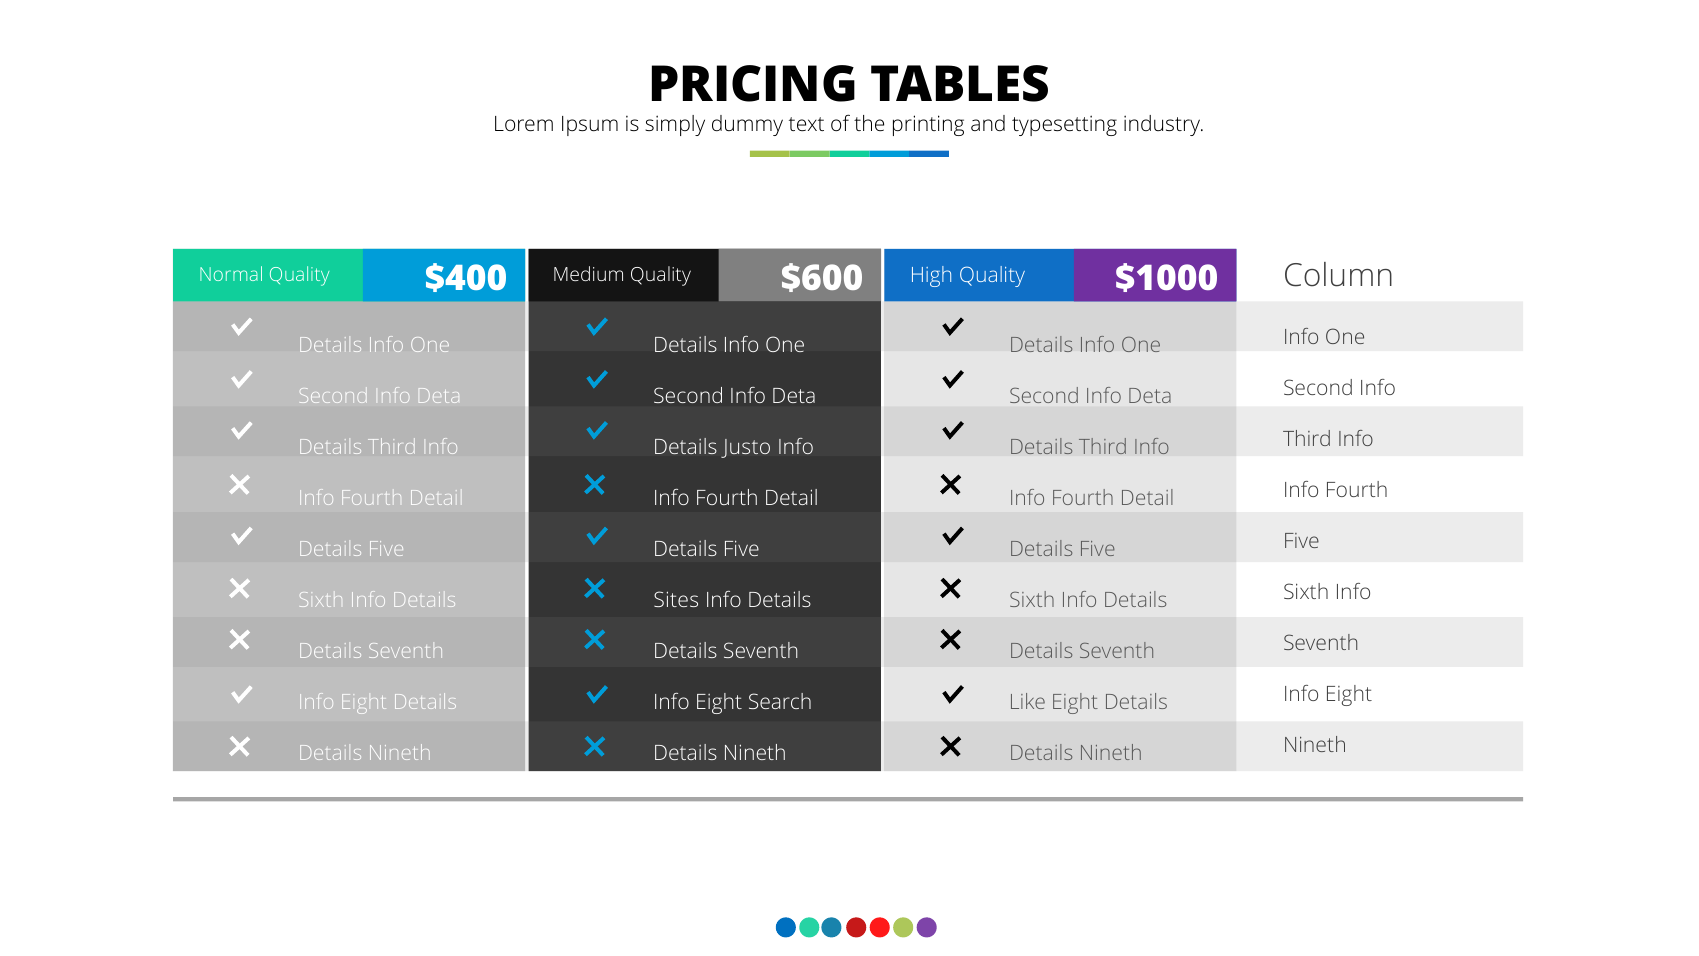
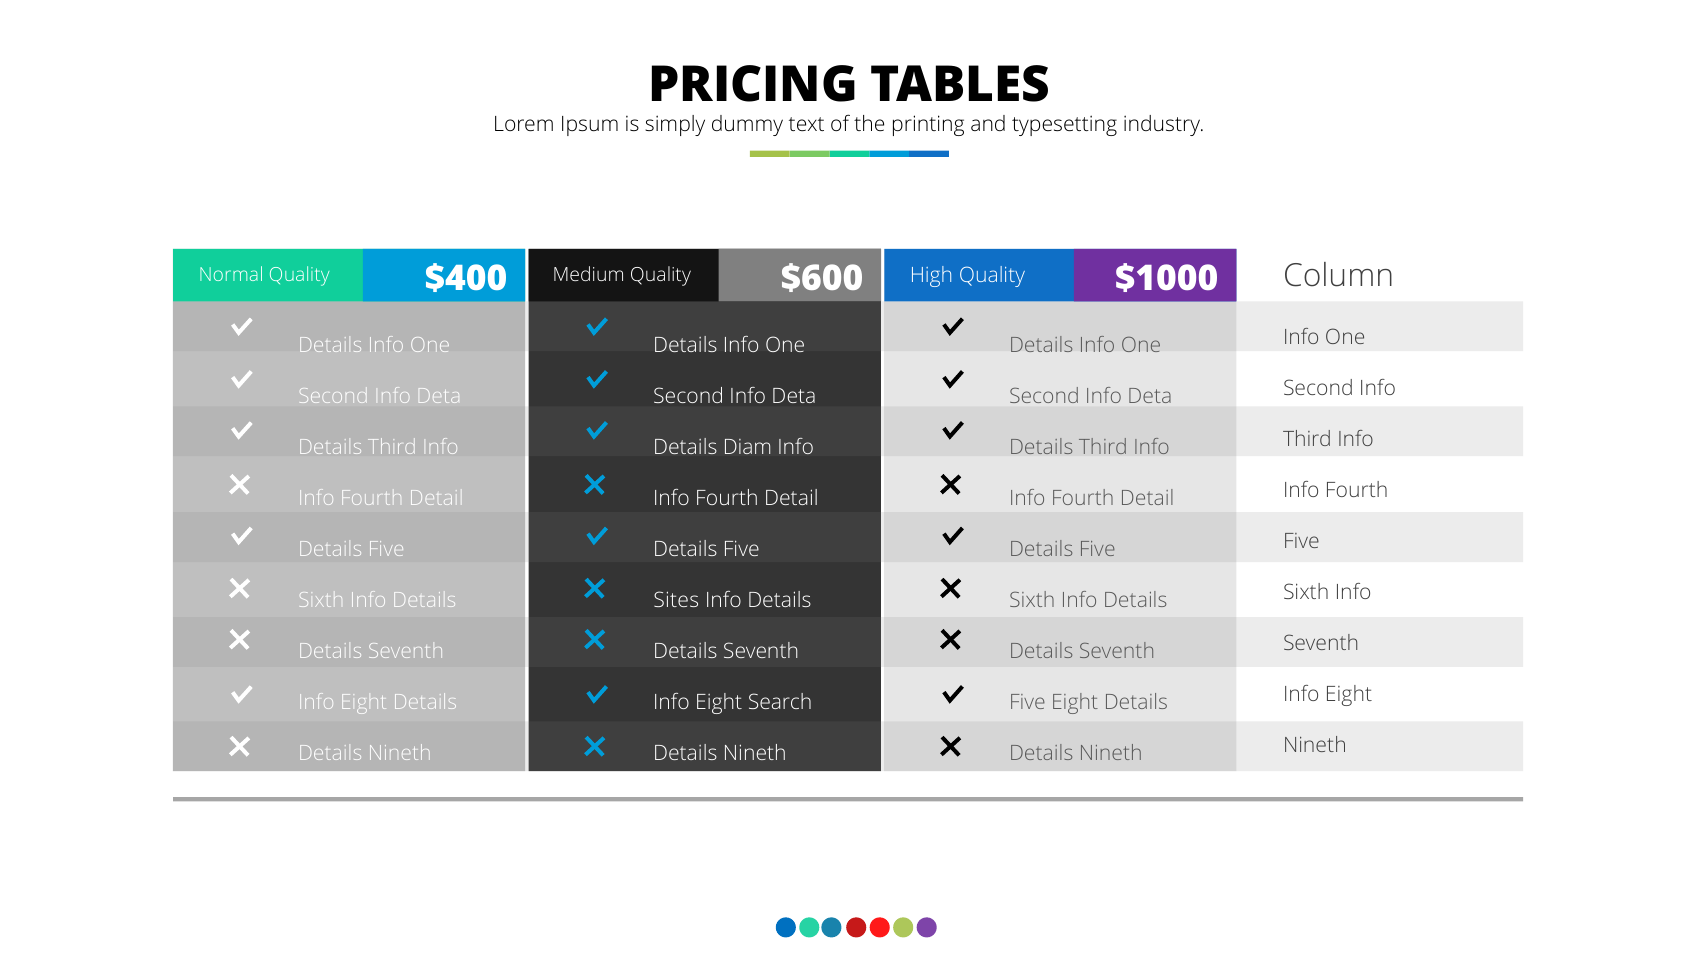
Justo: Justo -> Diam
Like at (1027, 702): Like -> Five
